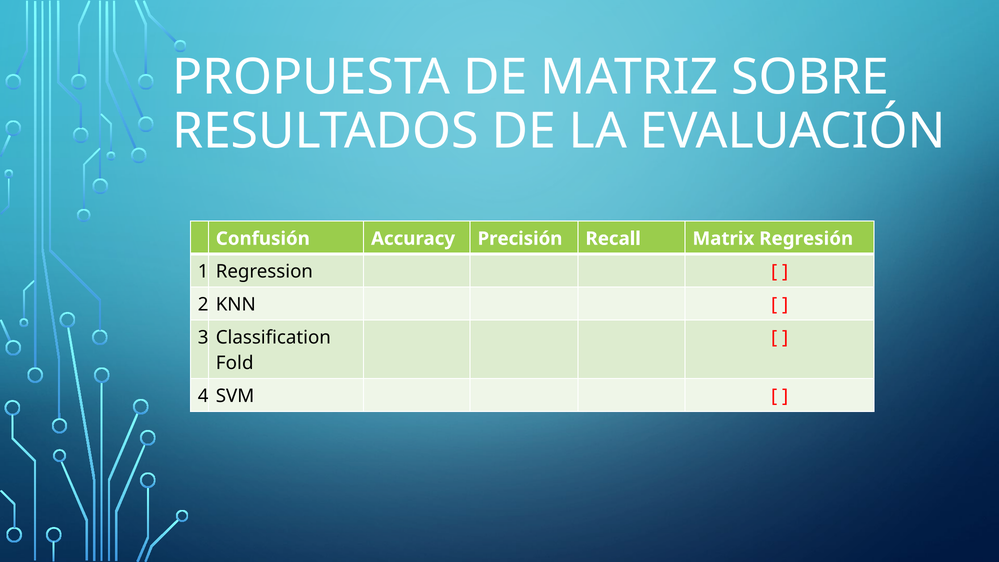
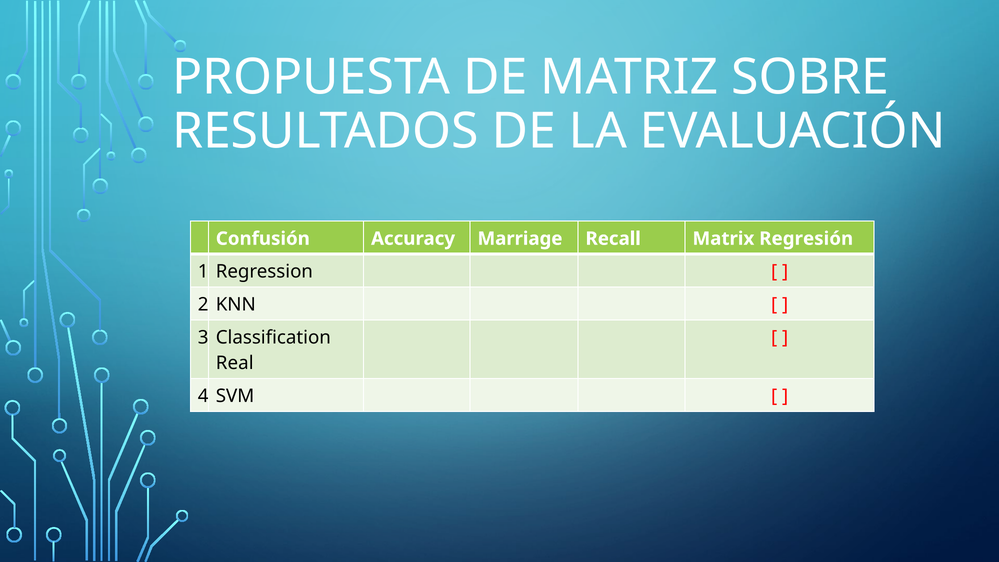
Precisión: Precisión -> Marriage
Fold: Fold -> Real
